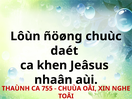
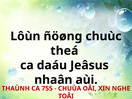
daét: daét -> theá
khen: khen -> daáu
